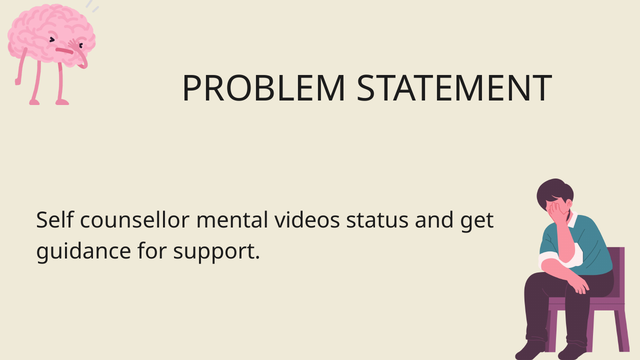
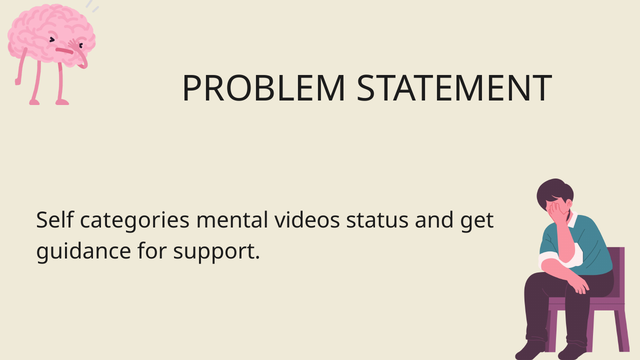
counsellor: counsellor -> categories
